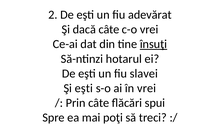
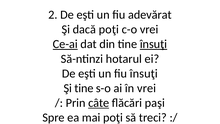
dacă câte: câte -> poţi
Ce-ai underline: none -> present
fiu slavei: slavei -> însuţi
Şi eşti: eşti -> tine
câte at (99, 103) underline: none -> present
spui: spui -> paşi
